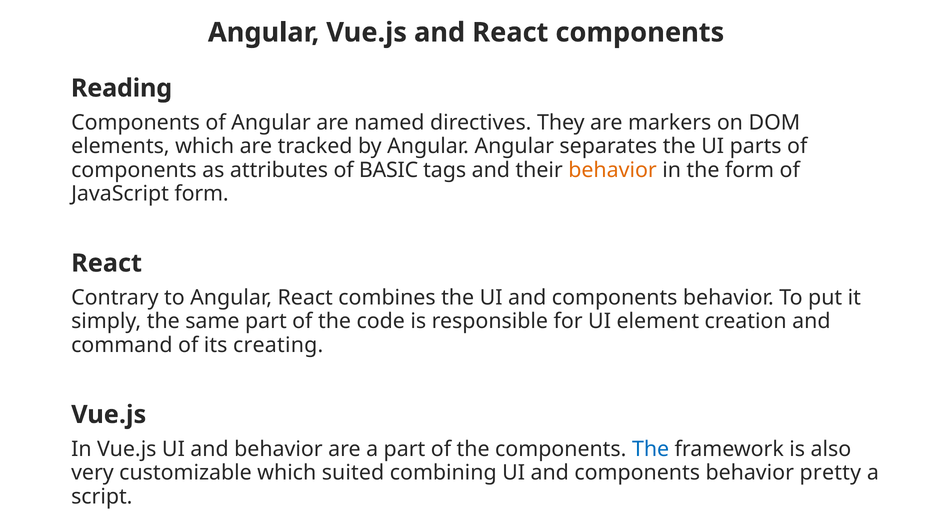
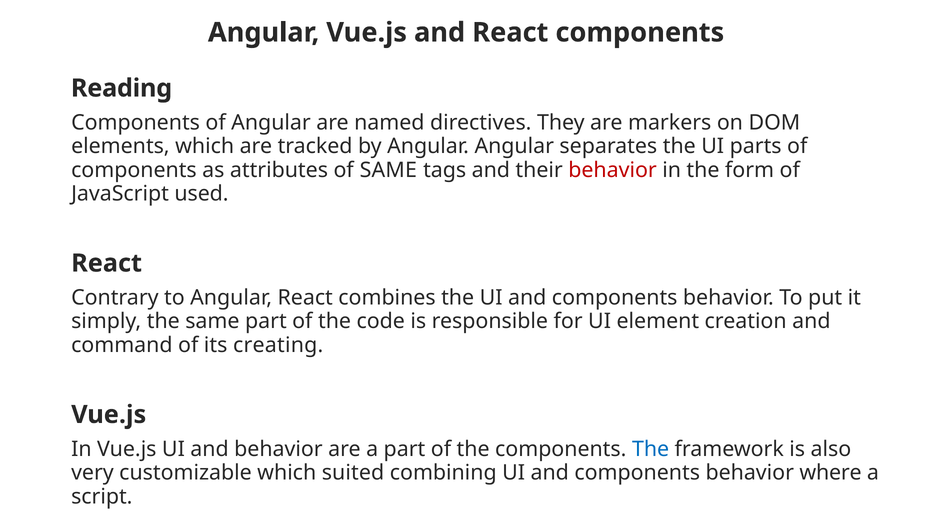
of BASIC: BASIC -> SAME
behavior at (613, 170) colour: orange -> red
JavaScript form: form -> used
pretty: pretty -> where
